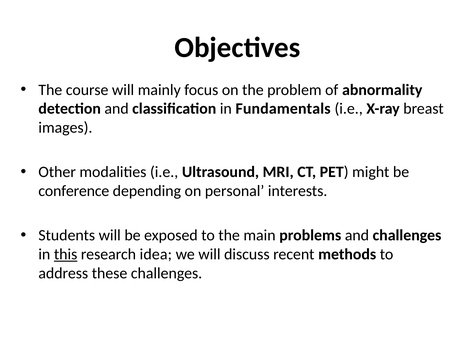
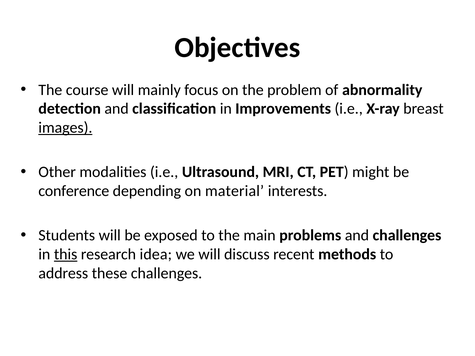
Fundamentals: Fundamentals -> Improvements
images underline: none -> present
personal: personal -> material
